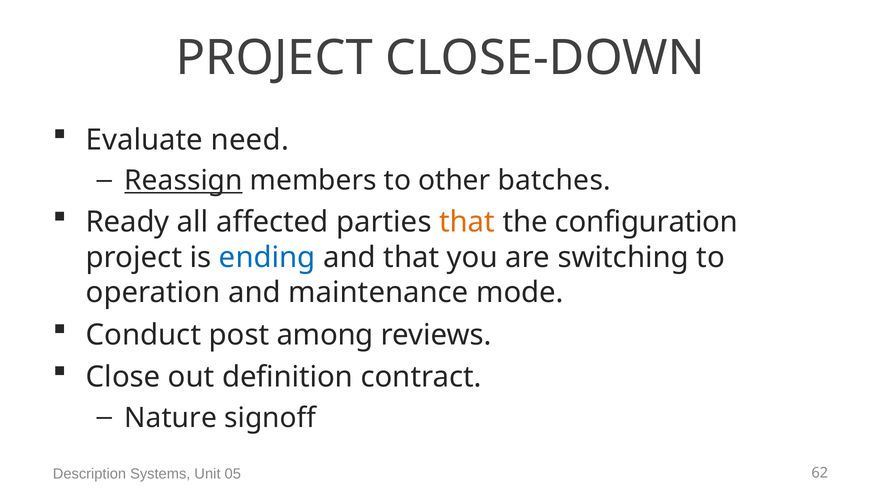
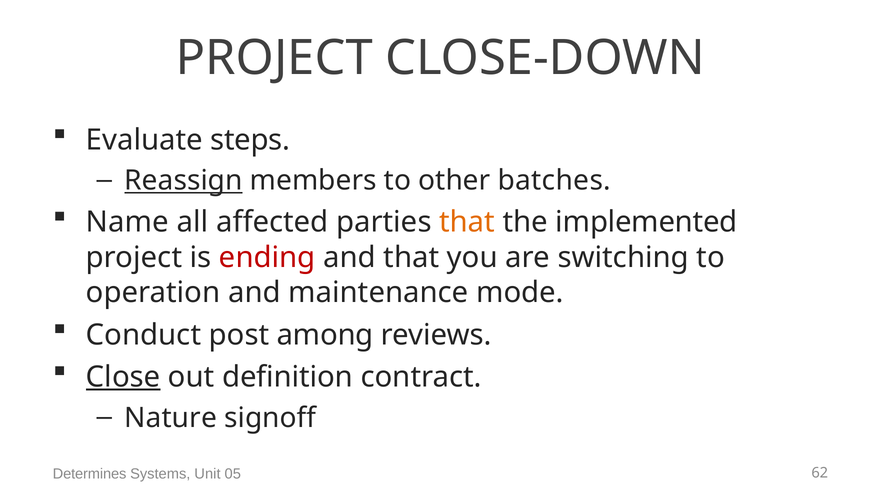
need: need -> steps
Ready: Ready -> Name
configuration: configuration -> implemented
ending colour: blue -> red
Close underline: none -> present
Description: Description -> Determines
